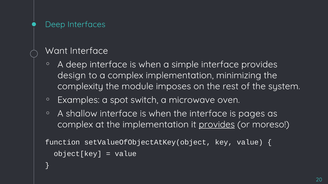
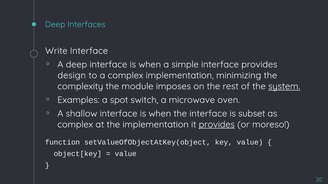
Want: Want -> Write
system underline: none -> present
pages: pages -> subset
